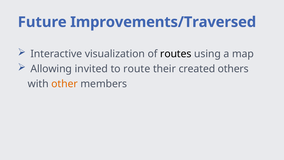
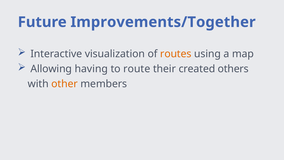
Improvements/Traversed: Improvements/Traversed -> Improvements/Together
routes colour: black -> orange
invited: invited -> having
